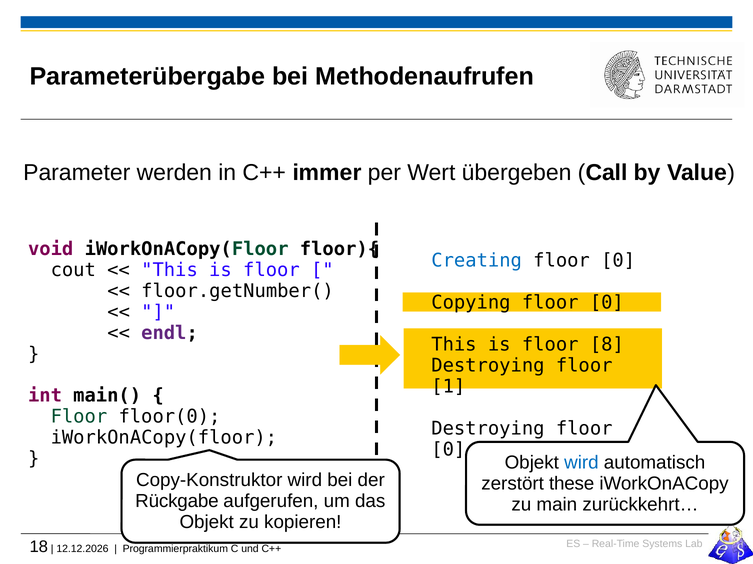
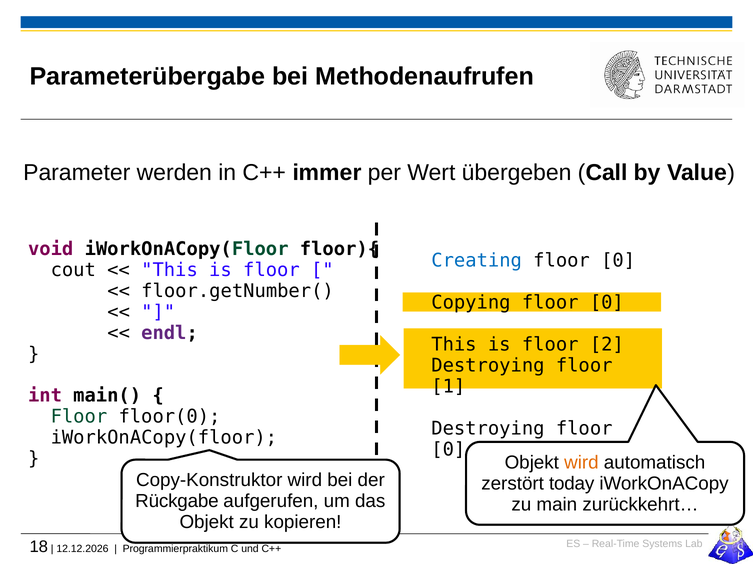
8: 8 -> 2
wird at (581, 463) colour: blue -> orange
these: these -> today
